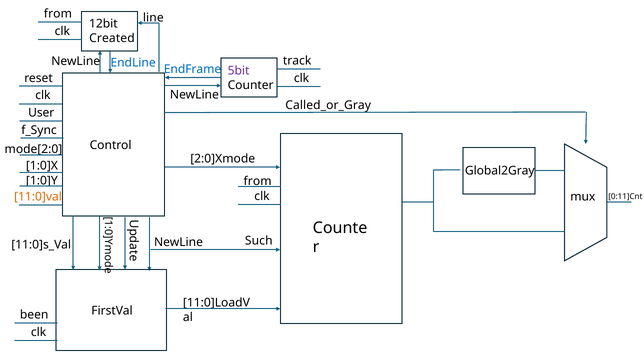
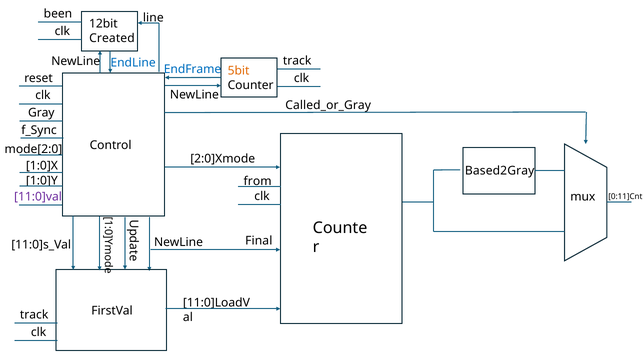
from at (58, 14): from -> been
5bit colour: purple -> orange
User: User -> Gray
Global2Gray: Global2Gray -> Based2Gray
11:0]val colour: orange -> purple
Such: Such -> Final
been at (34, 315): been -> track
